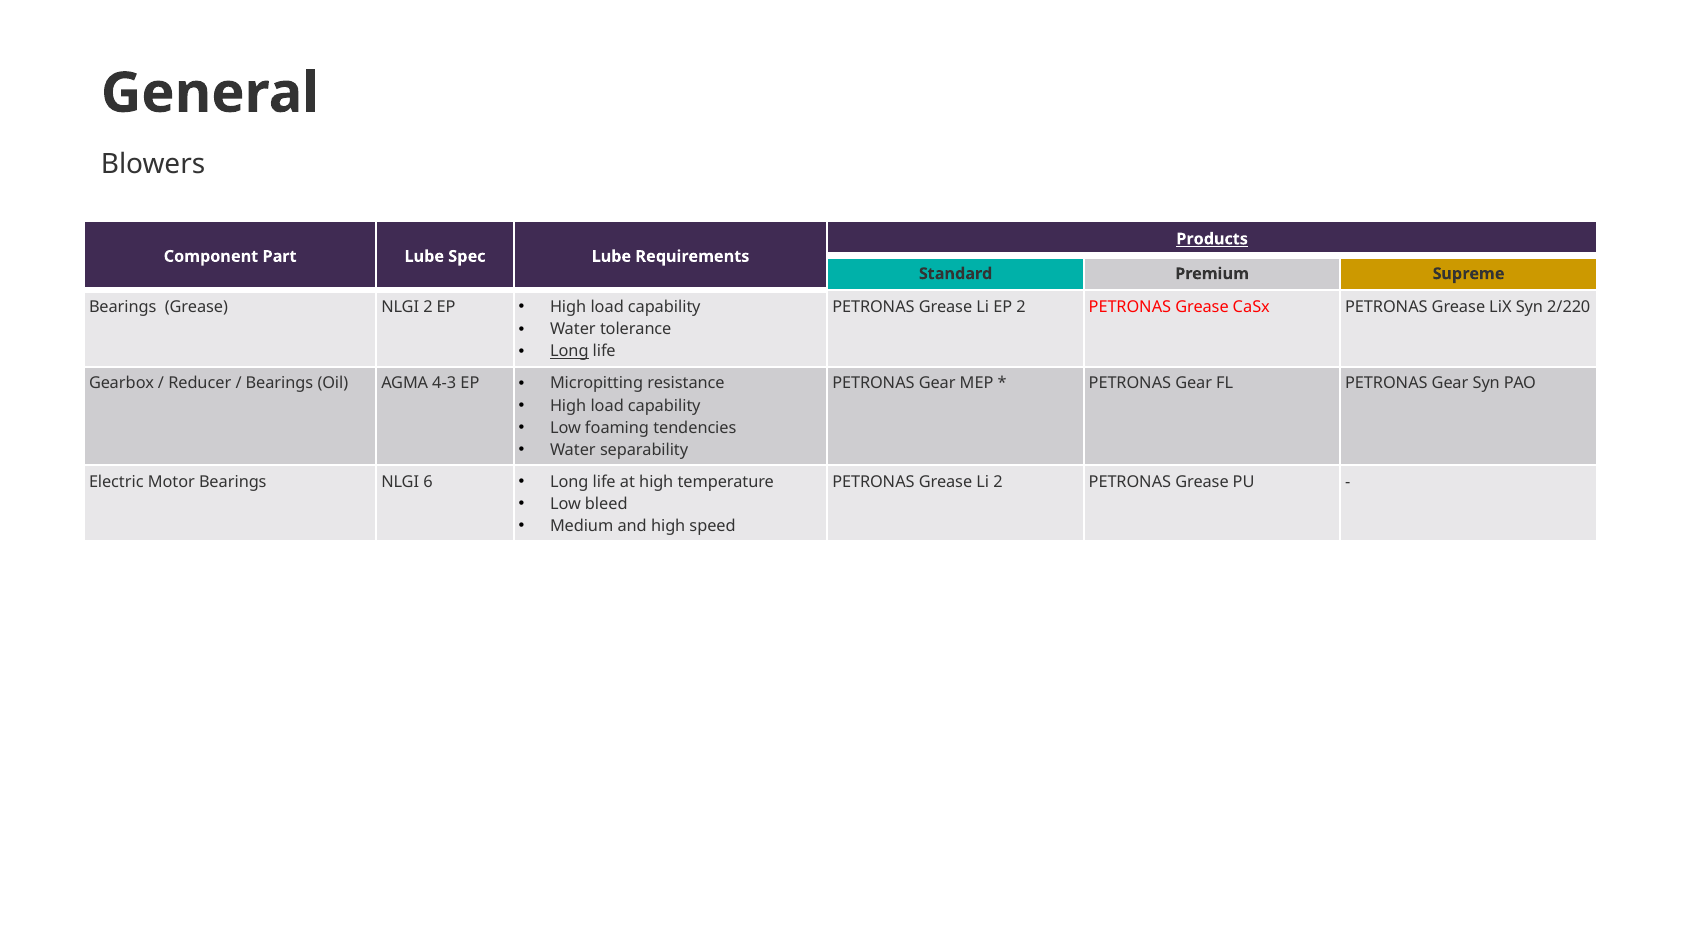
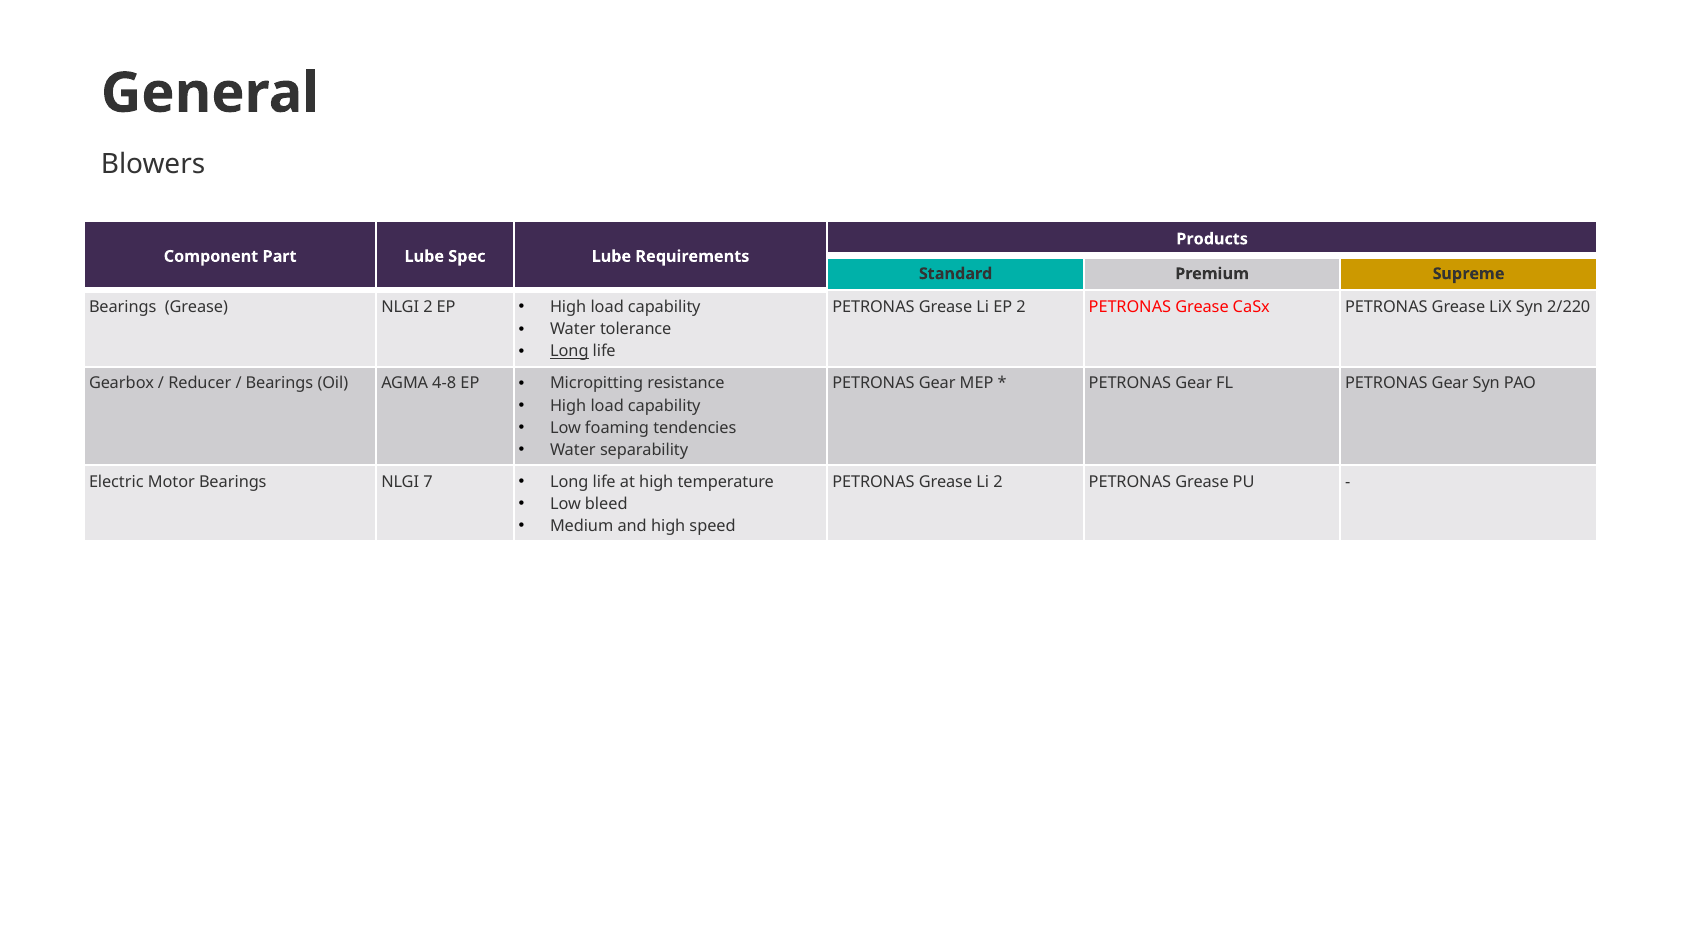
Products underline: present -> none
4-3: 4-3 -> 4-8
6: 6 -> 7
